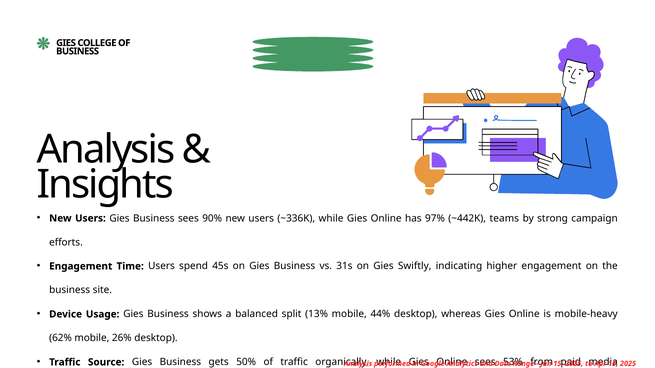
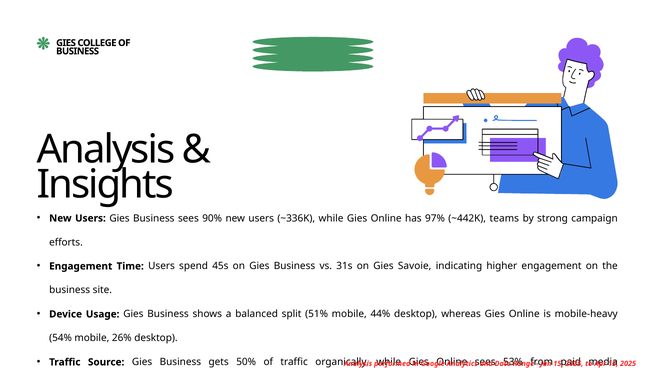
Swiftly: Swiftly -> Savoie
13%: 13% -> 51%
62%: 62% -> 54%
